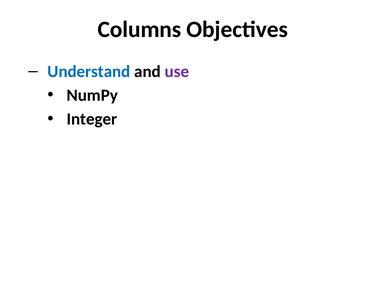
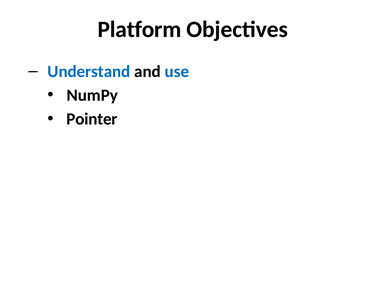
Columns: Columns -> Platform
use colour: purple -> blue
Integer: Integer -> Pointer
